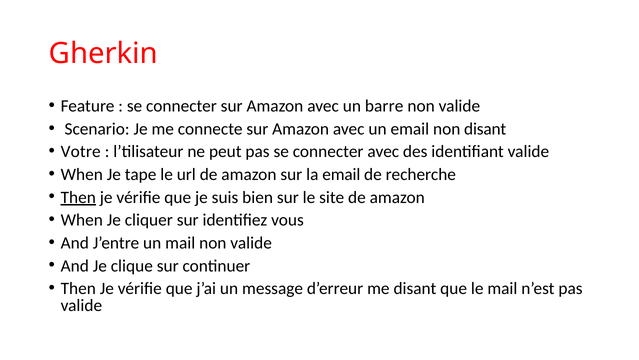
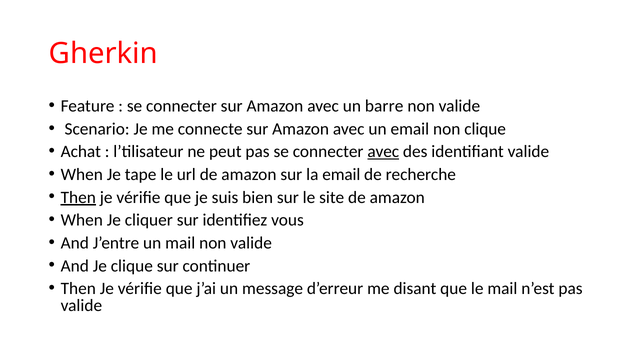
non disant: disant -> clique
Votre: Votre -> Achat
avec at (383, 151) underline: none -> present
